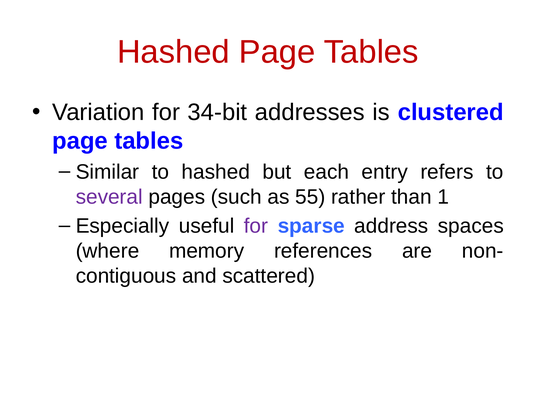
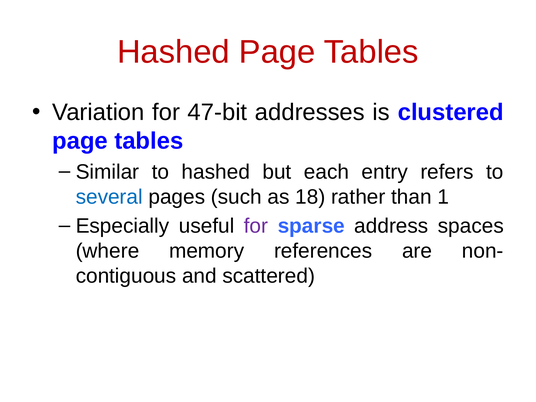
34-bit: 34-bit -> 47-bit
several colour: purple -> blue
55: 55 -> 18
